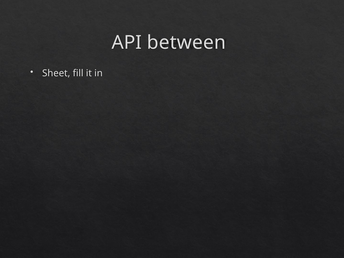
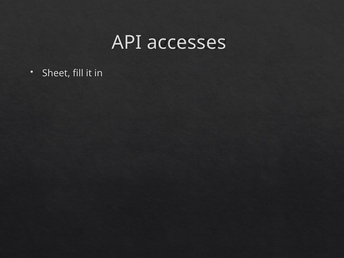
between: between -> accesses
